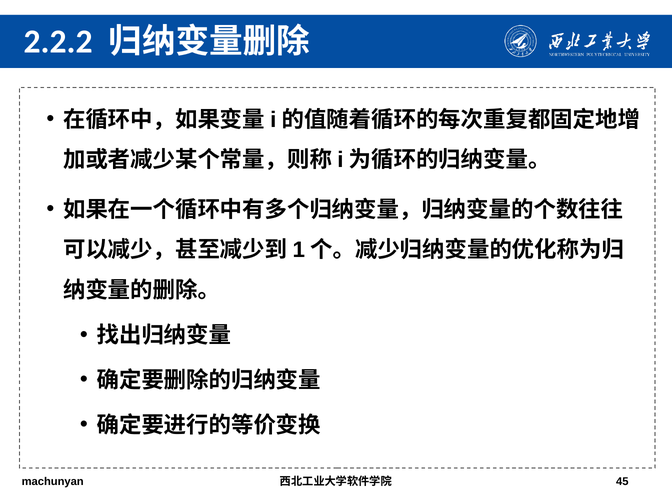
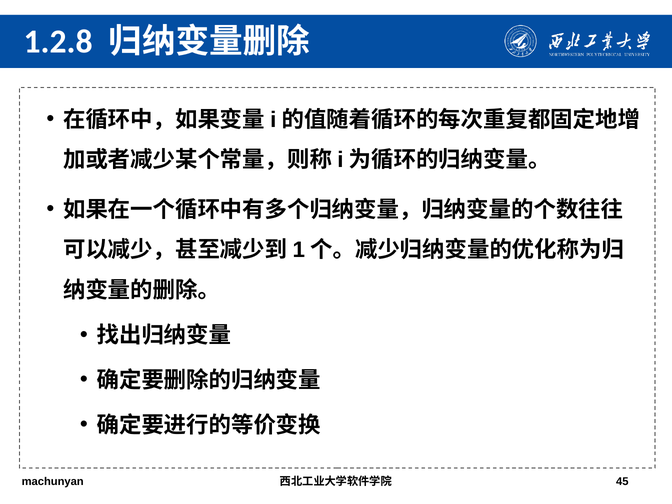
2.2.2: 2.2.2 -> 1.2.8
